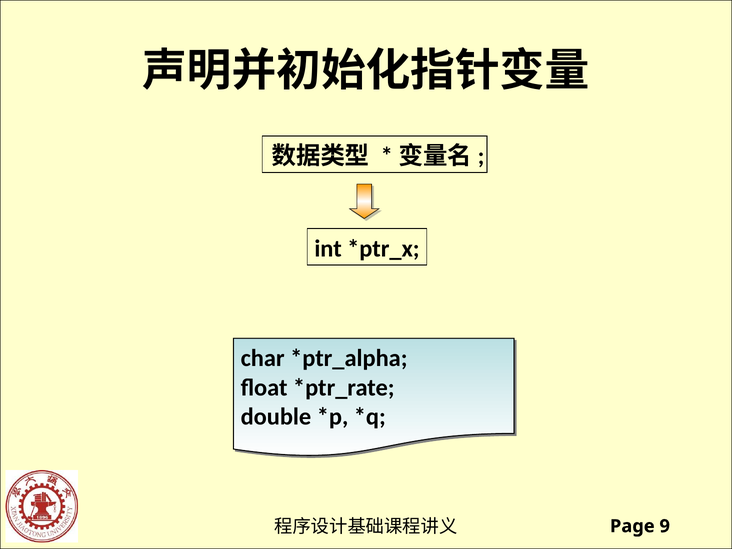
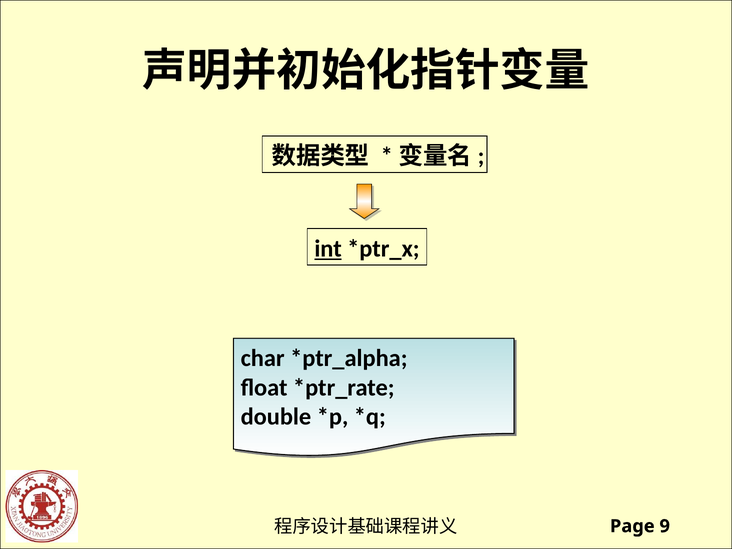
int underline: none -> present
